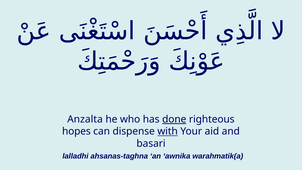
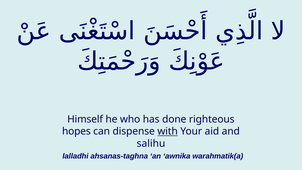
Anzalta: Anzalta -> Himself
done underline: present -> none
basari: basari -> salihu
